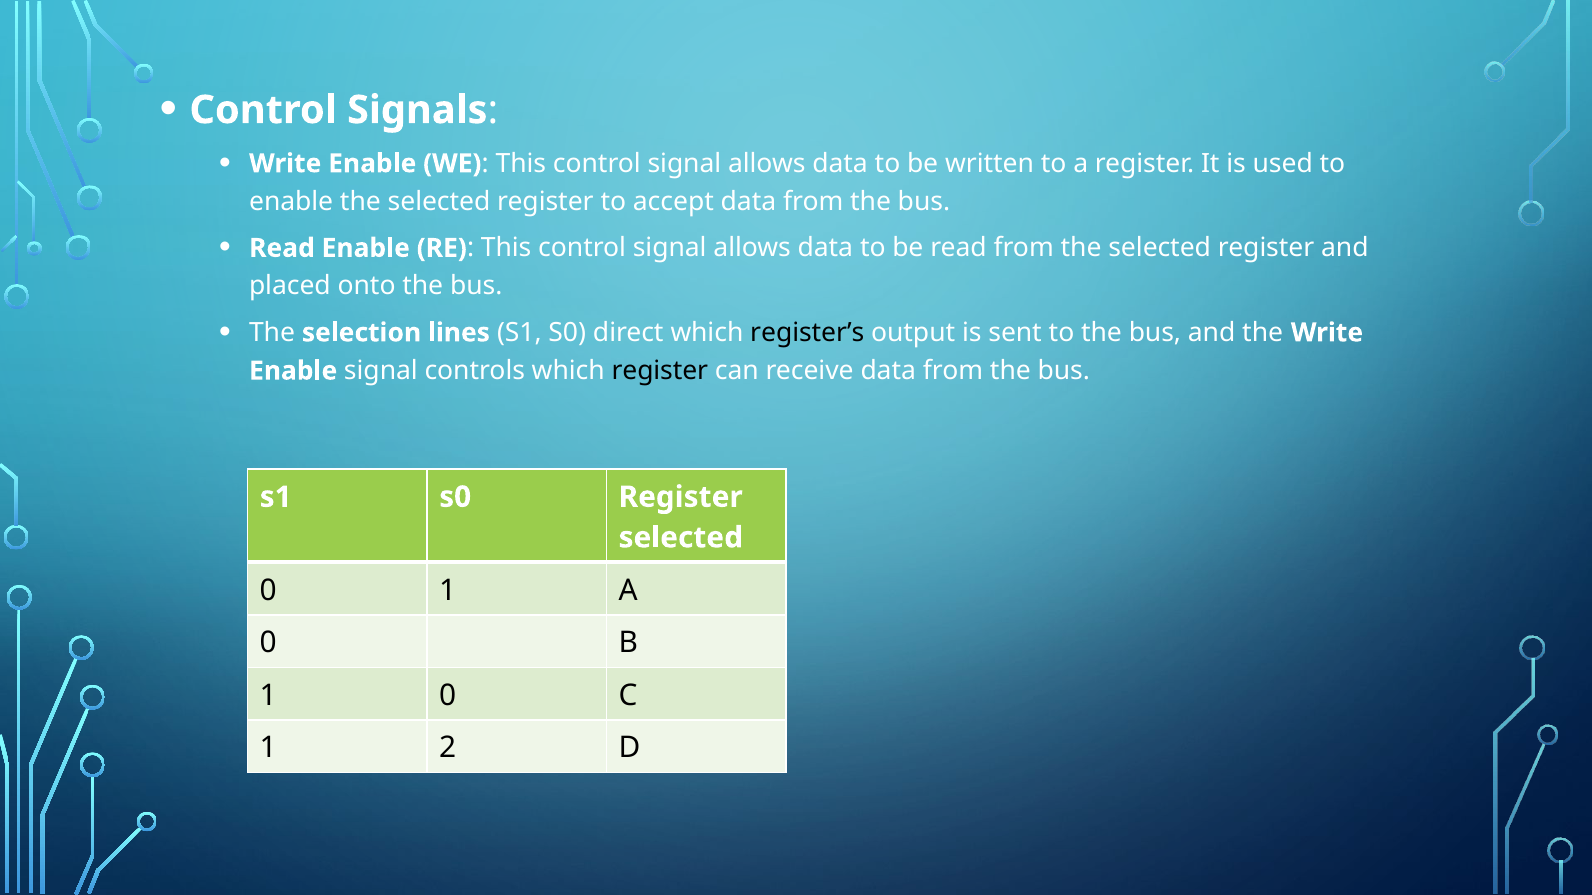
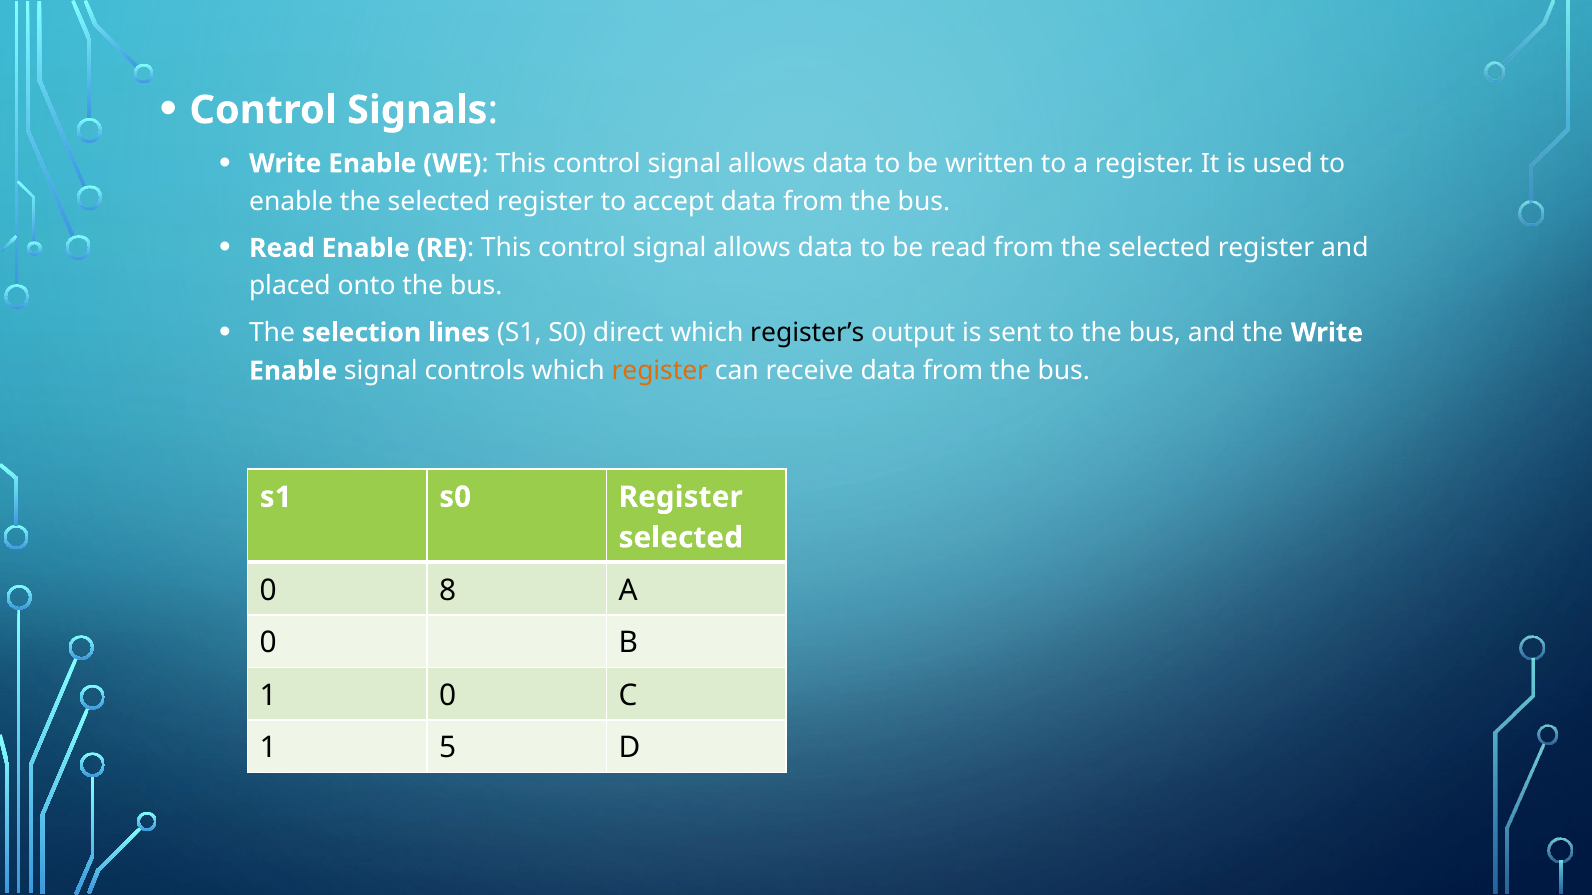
register at (660, 371) colour: black -> orange
0 1: 1 -> 8
2: 2 -> 5
